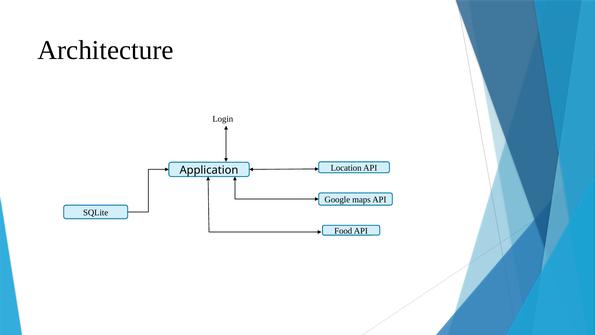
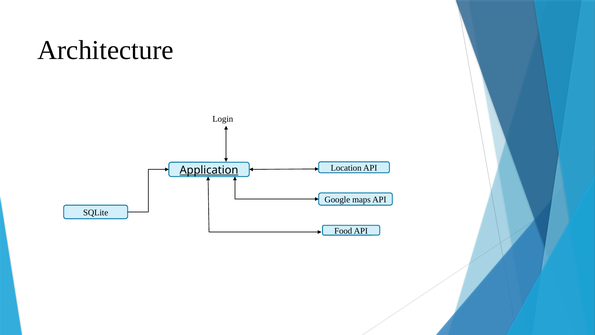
Application underline: none -> present
